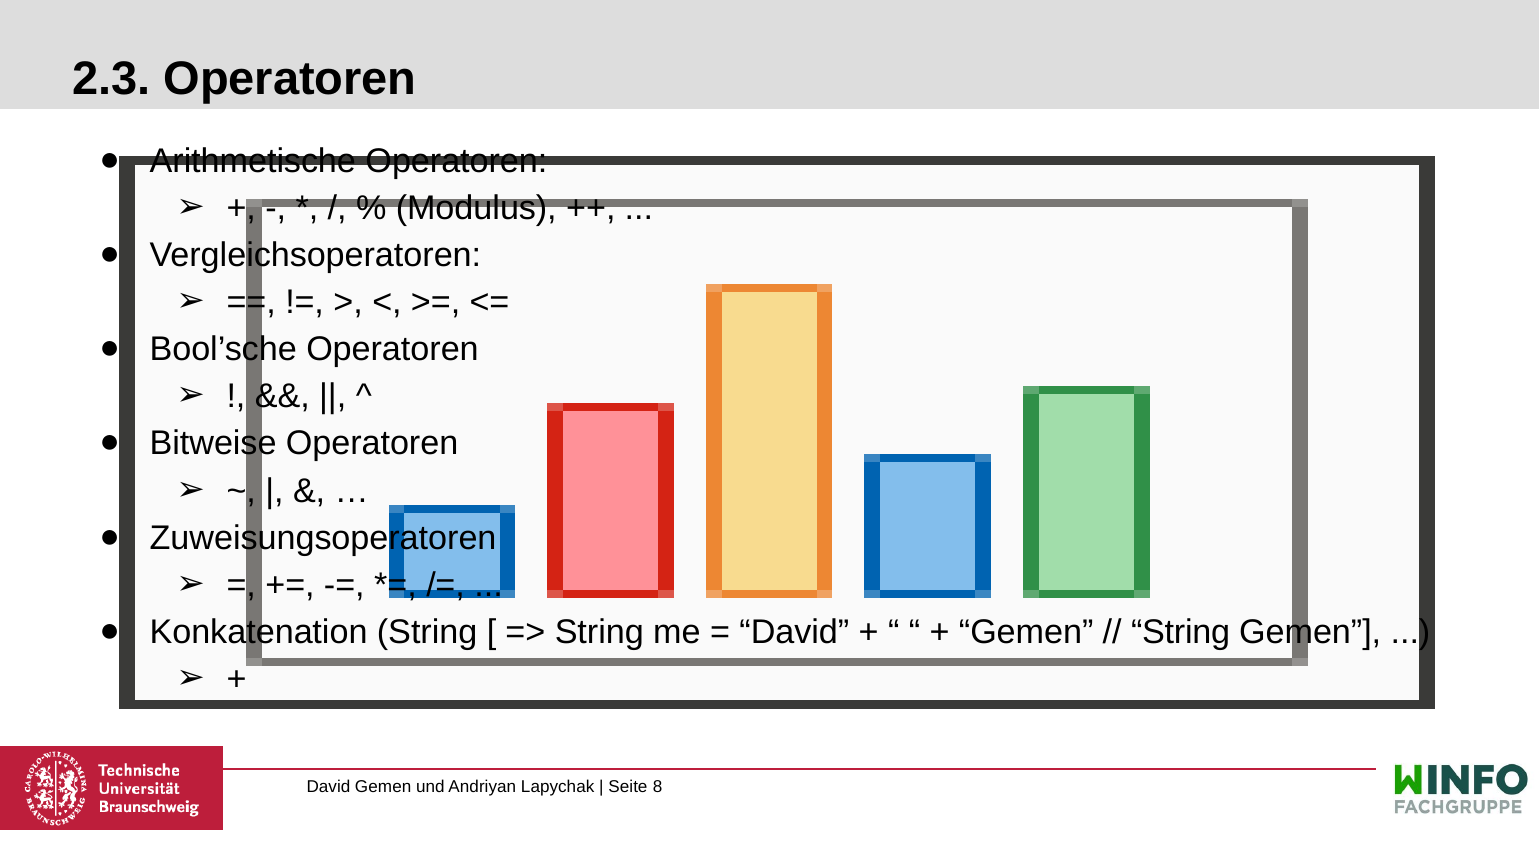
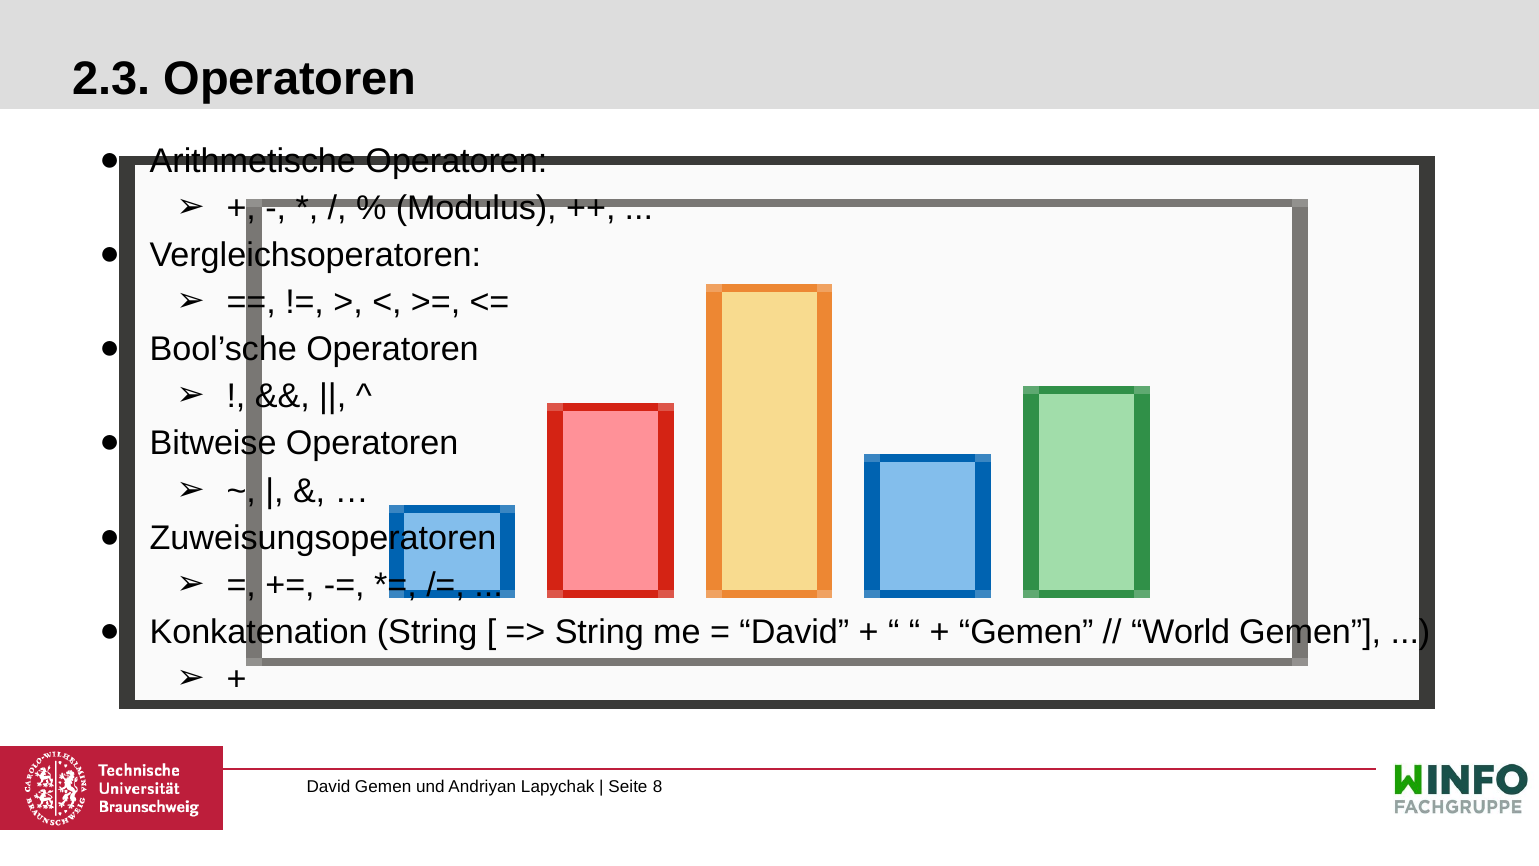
String at (1181, 632): String -> World
